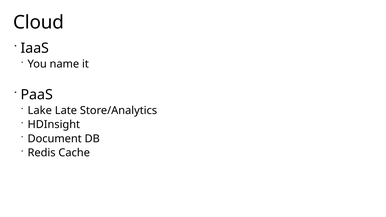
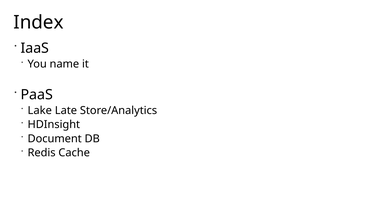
Cloud: Cloud -> Index
